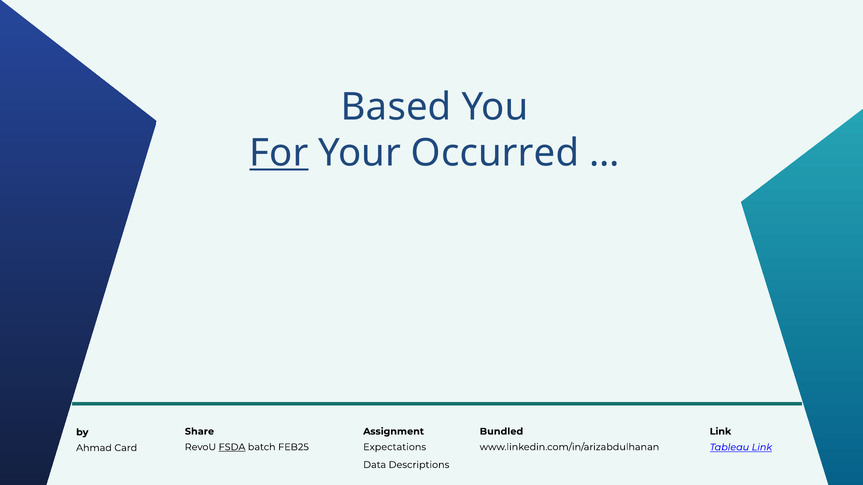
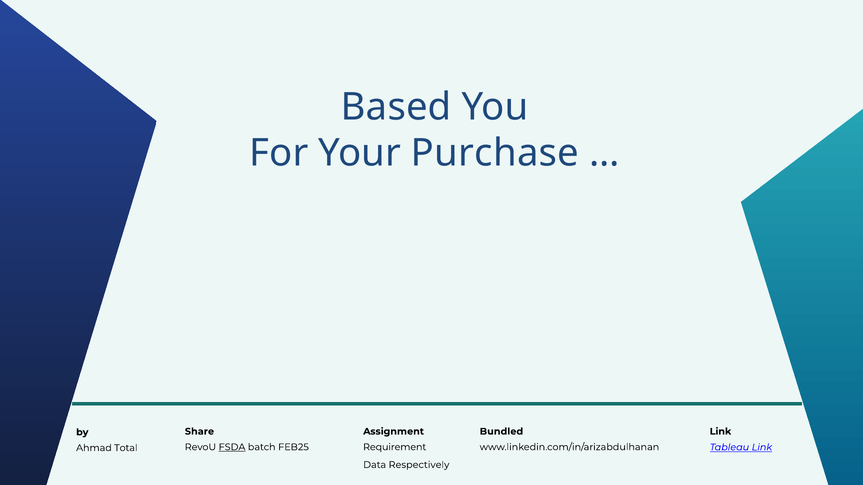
For underline: present -> none
Occurred: Occurred -> Purchase
Expectations: Expectations -> Requirement
Card: Card -> Total
Descriptions: Descriptions -> Respectively
